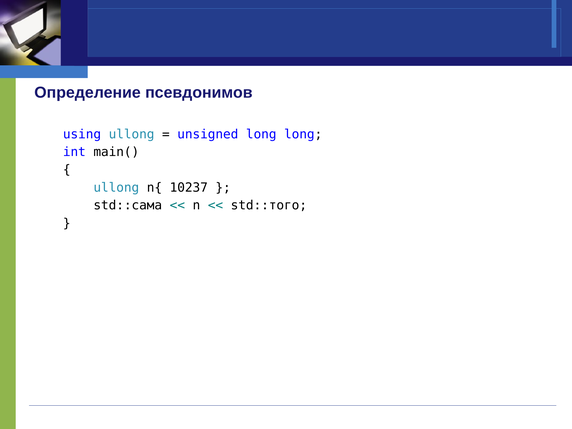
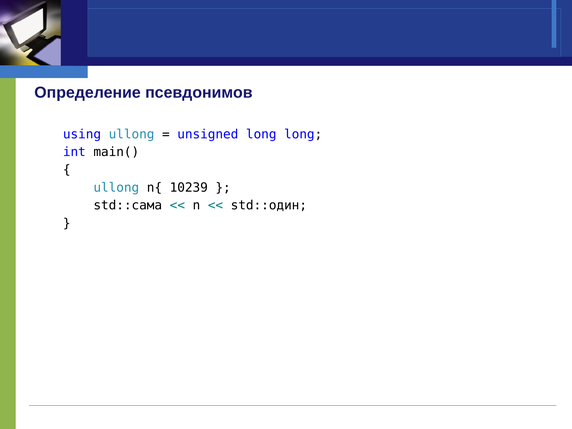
10237: 10237 -> 10239
std::того: std::того -> std::один
